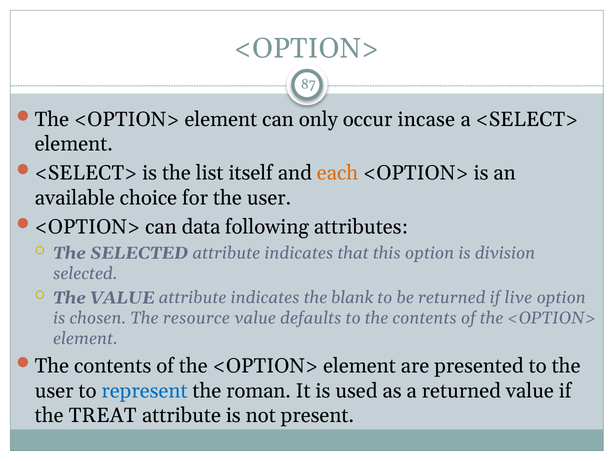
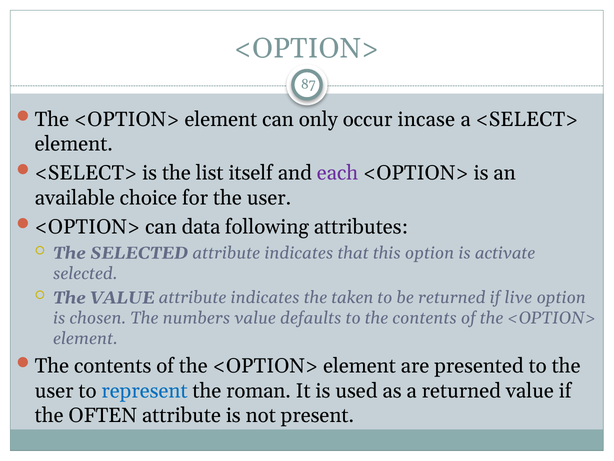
each colour: orange -> purple
division: division -> activate
blank: blank -> taken
resource: resource -> numbers
TREAT: TREAT -> OFTEN
